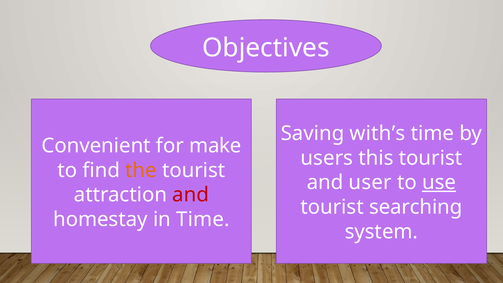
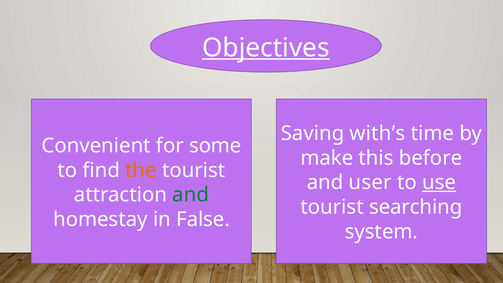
Objectives underline: none -> present
make: make -> some
users: users -> make
this tourist: tourist -> before
and at (191, 195) colour: red -> green
in Time: Time -> False
